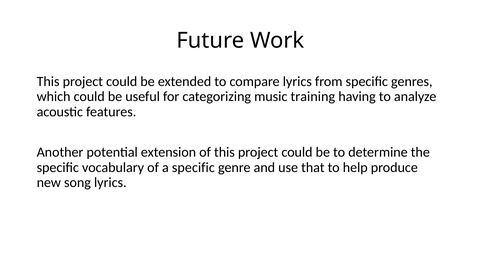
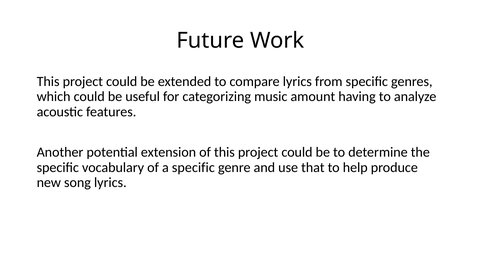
training: training -> amount
